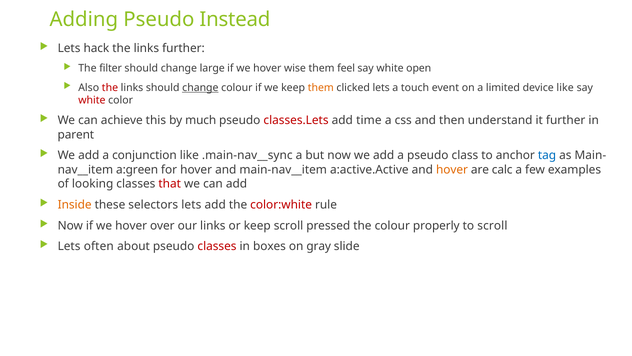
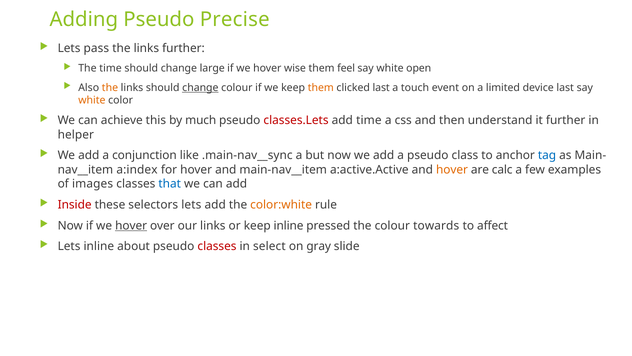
Instead: Instead -> Precise
hack: hack -> pass
The filter: filter -> time
the at (110, 88) colour: red -> orange
clicked lets: lets -> last
device like: like -> last
white at (92, 100) colour: red -> orange
parent: parent -> helper
a:green: a:green -> a:index
looking: looking -> images
that colour: red -> blue
Inside colour: orange -> red
color:white colour: red -> orange
hover at (131, 225) underline: none -> present
keep scroll: scroll -> inline
properly: properly -> towards
to scroll: scroll -> affect
Lets often: often -> inline
boxes: boxes -> select
